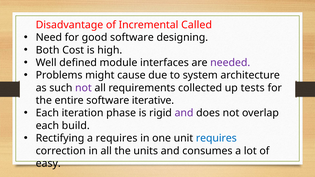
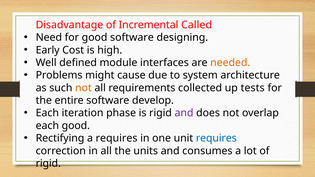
Both: Both -> Early
needed colour: purple -> orange
not at (83, 88) colour: purple -> orange
iterative: iterative -> develop
each build: build -> good
easy at (48, 164): easy -> rigid
